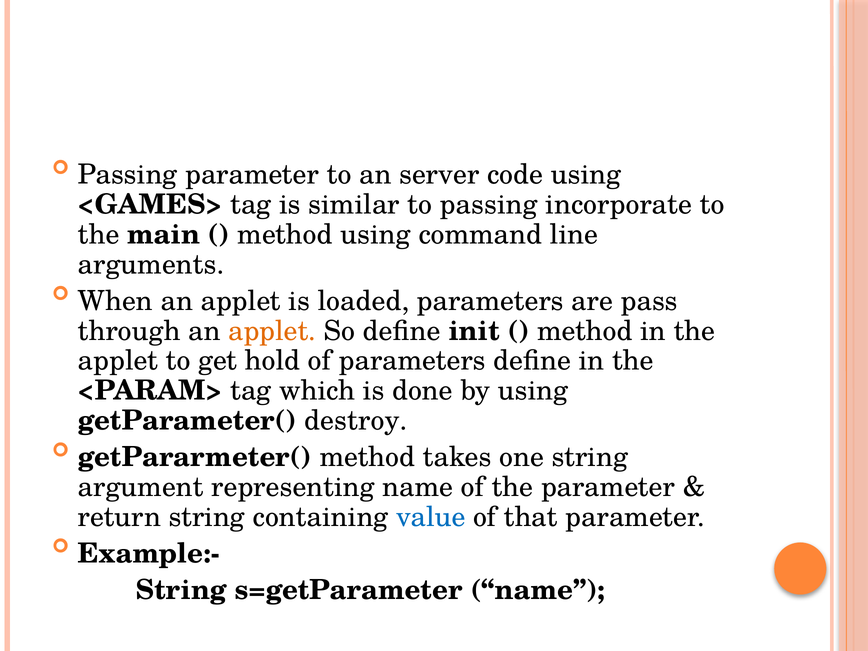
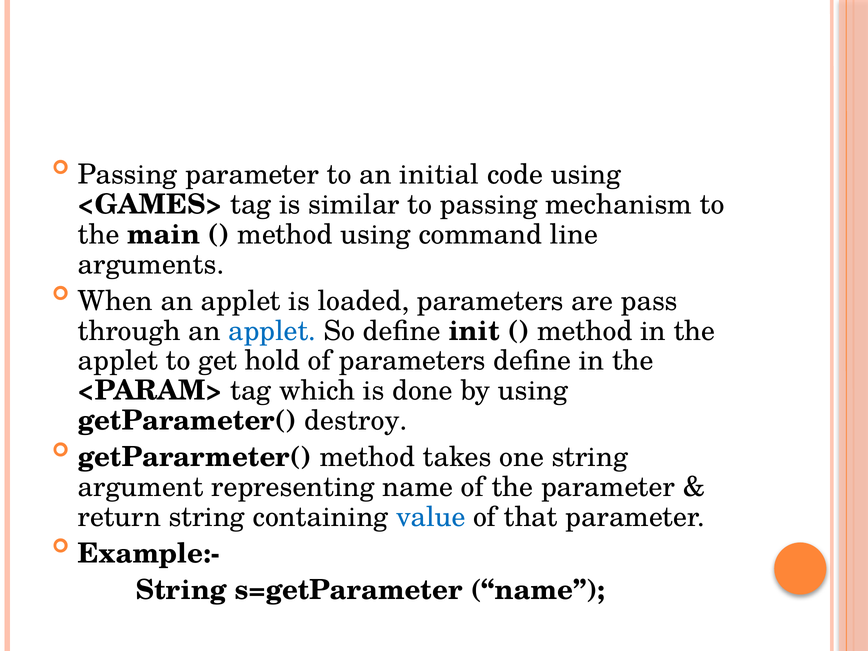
server: server -> initial
incorporate: incorporate -> mechanism
applet at (272, 331) colour: orange -> blue
